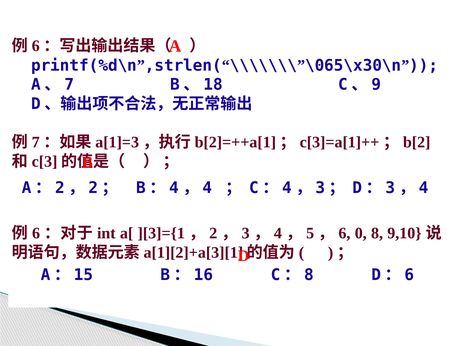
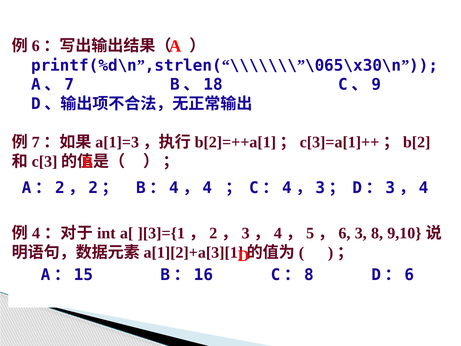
6 at (36, 233): 6 -> 4
0 at (361, 233): 0 -> 3
